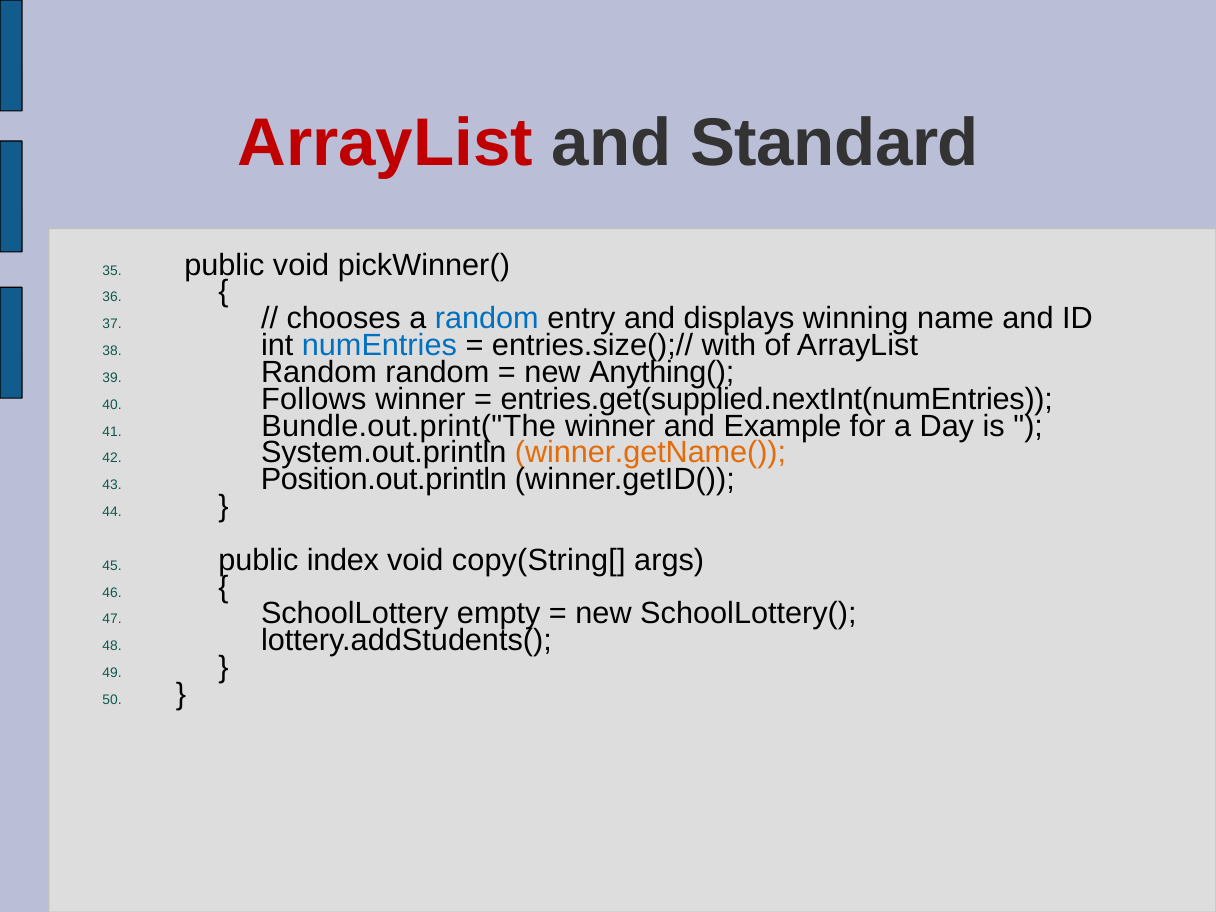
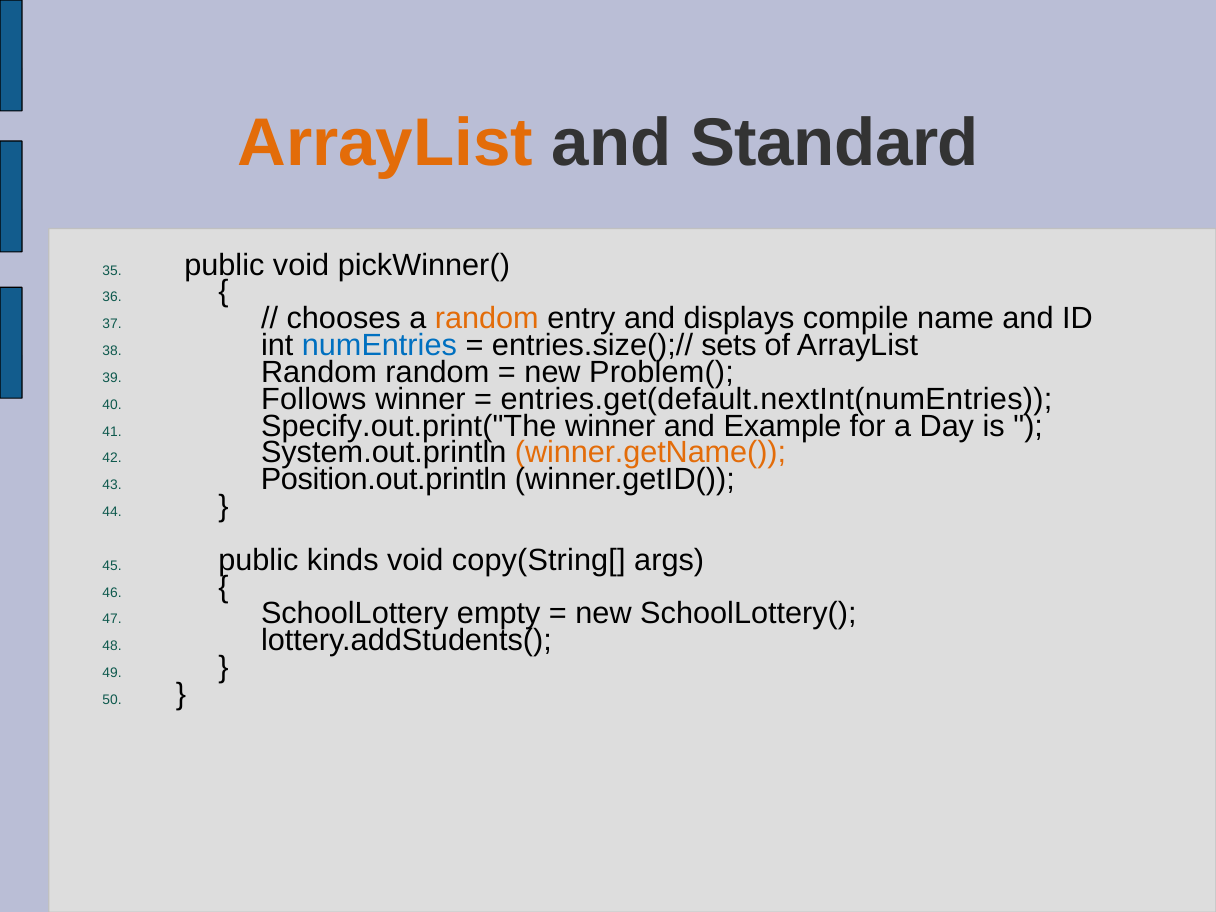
ArrayList at (385, 143) colour: red -> orange
random at (487, 319) colour: blue -> orange
winning: winning -> compile
with: with -> sets
Anything(: Anything( -> Problem(
entries.get(supplied.nextInt(numEntries: entries.get(supplied.nextInt(numEntries -> entries.get(default.nextInt(numEntries
Bundle.out.print("The: Bundle.out.print("The -> Specify.out.print("The
index: index -> kinds
